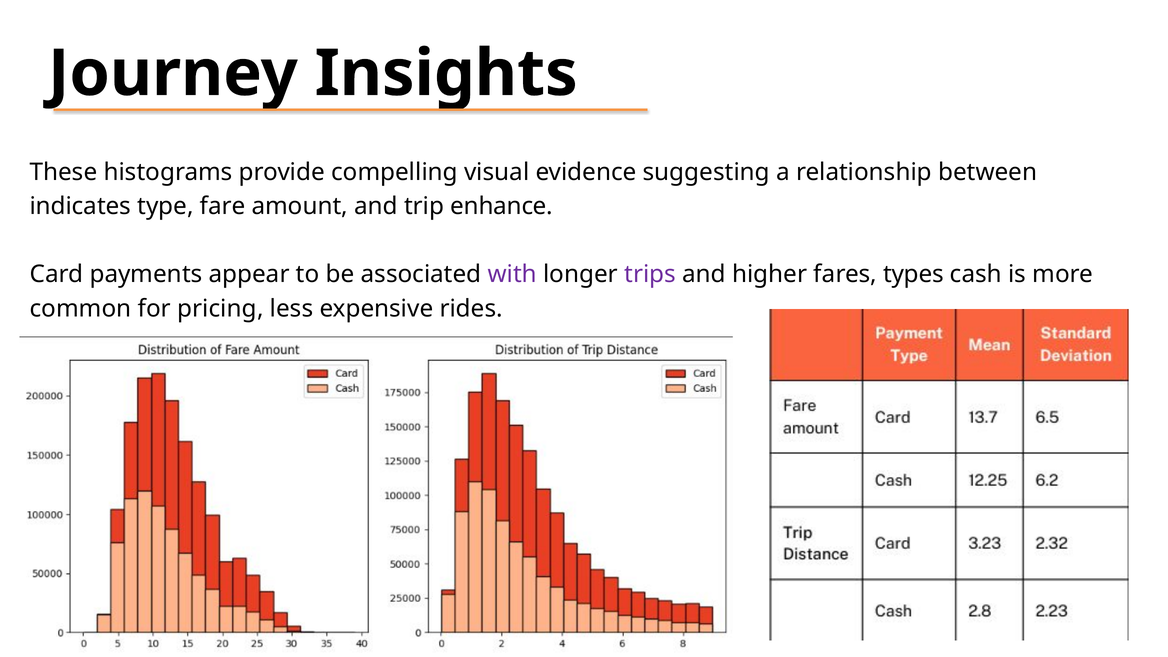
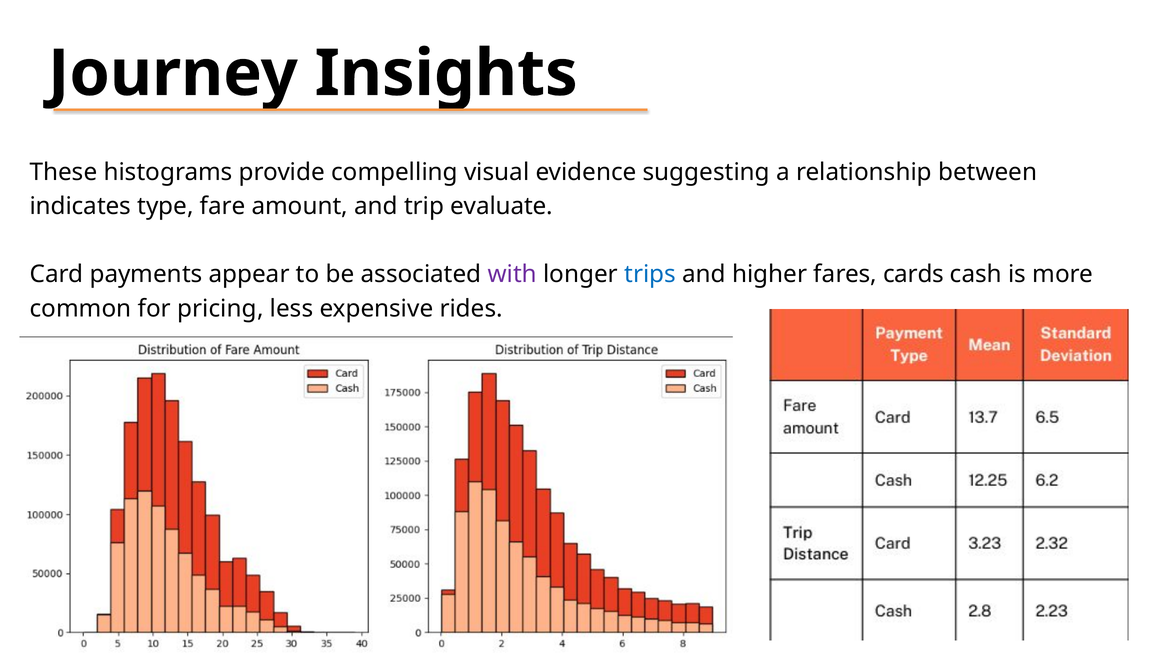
enhance: enhance -> evaluate
trips colour: purple -> blue
types: types -> cards
